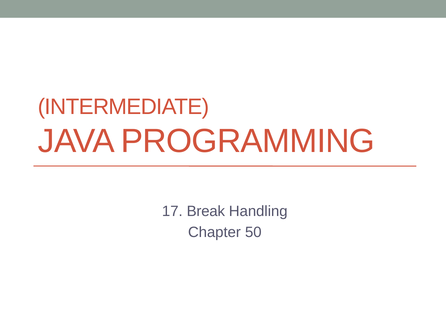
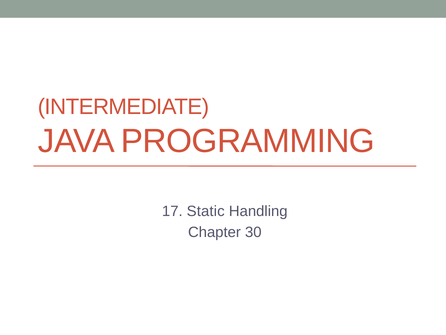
Break: Break -> Static
50: 50 -> 30
